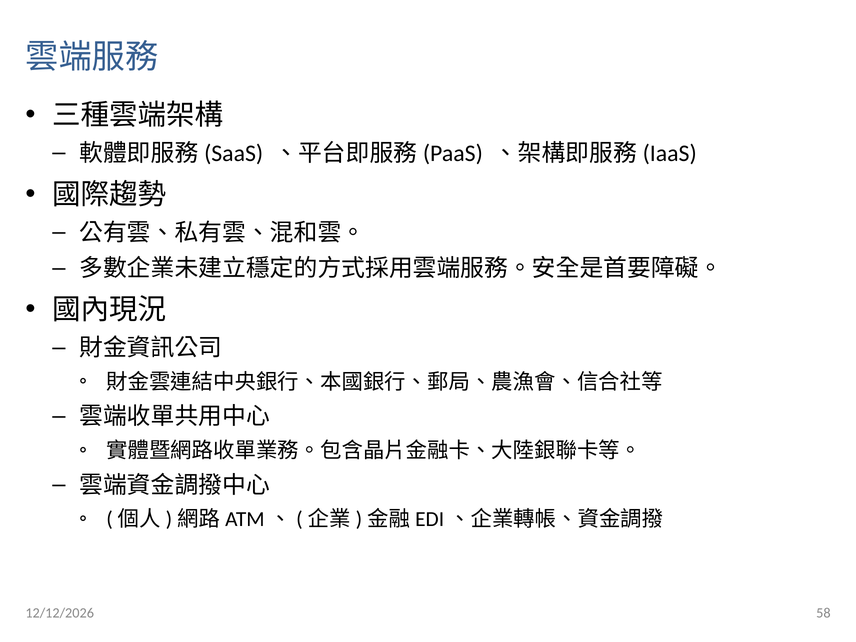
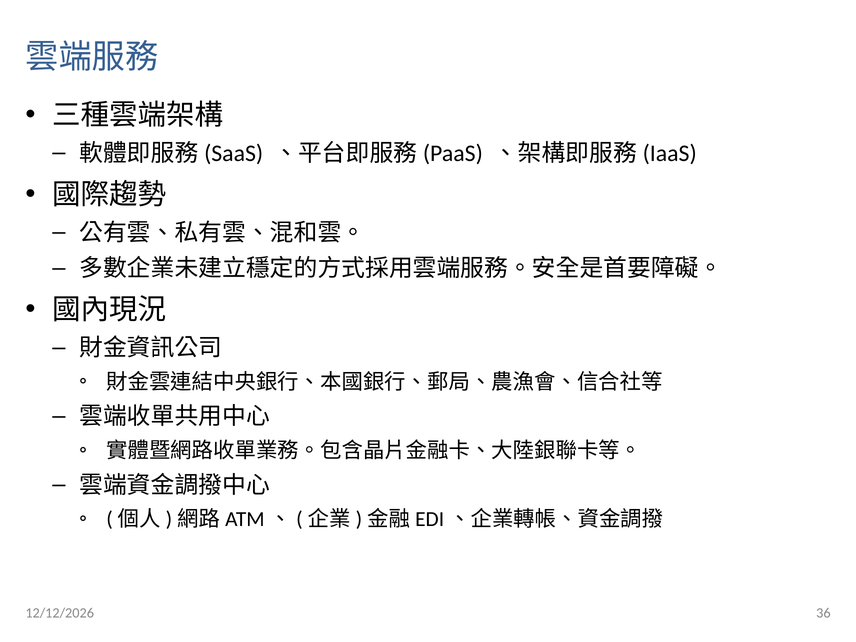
58: 58 -> 36
